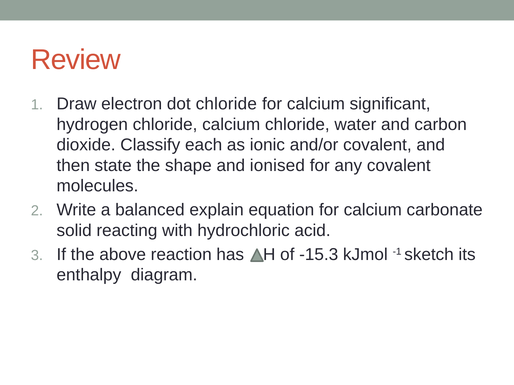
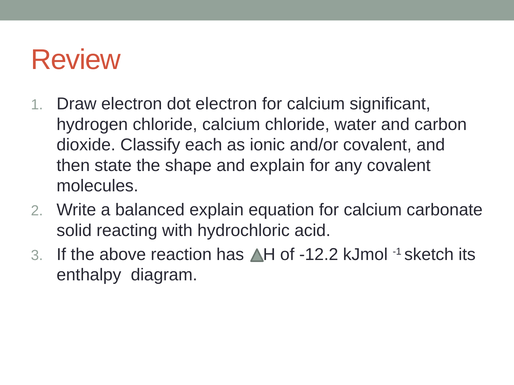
dot chloride: chloride -> electron
and ionised: ionised -> explain
-15.3: -15.3 -> -12.2
